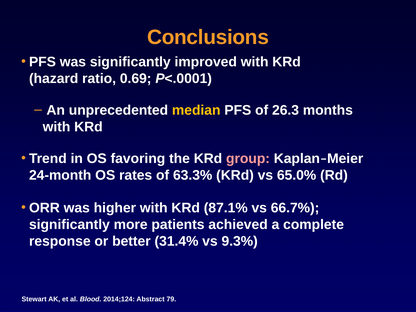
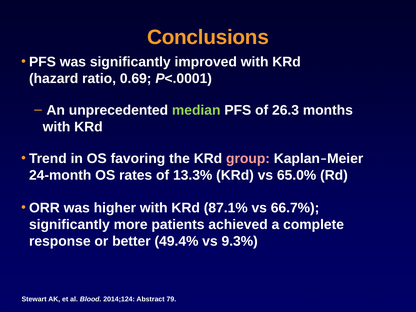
median colour: yellow -> light green
63.3%: 63.3% -> 13.3%
31.4%: 31.4% -> 49.4%
